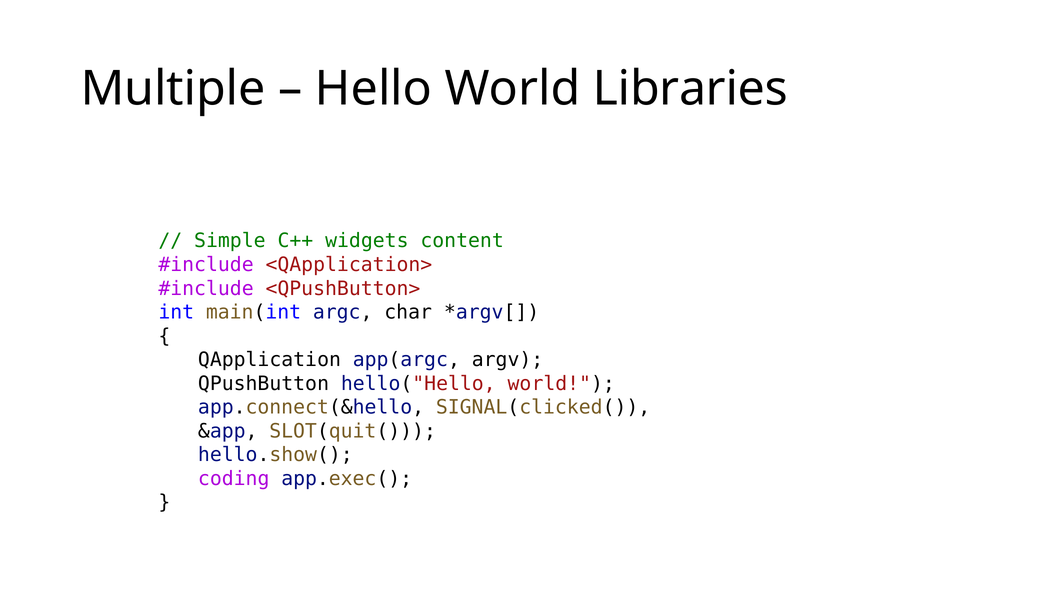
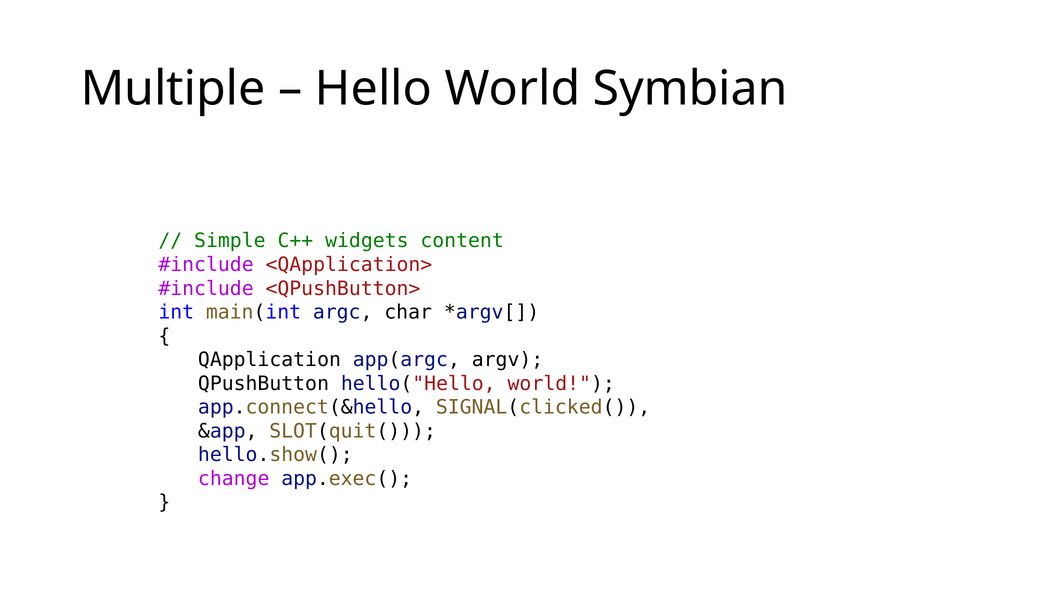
Libraries: Libraries -> Symbian
coding: coding -> change
